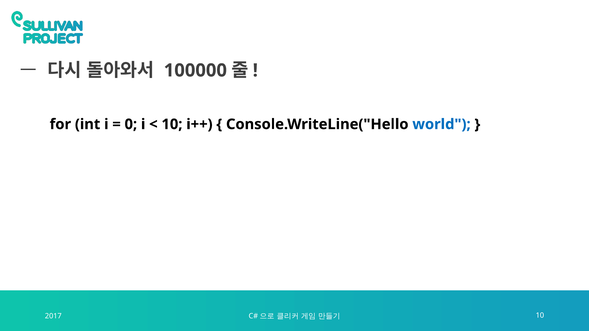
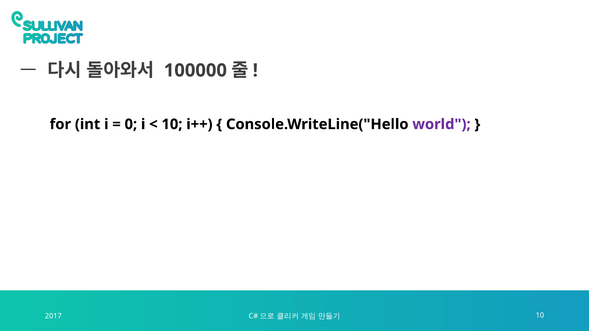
world at (442, 124) colour: blue -> purple
